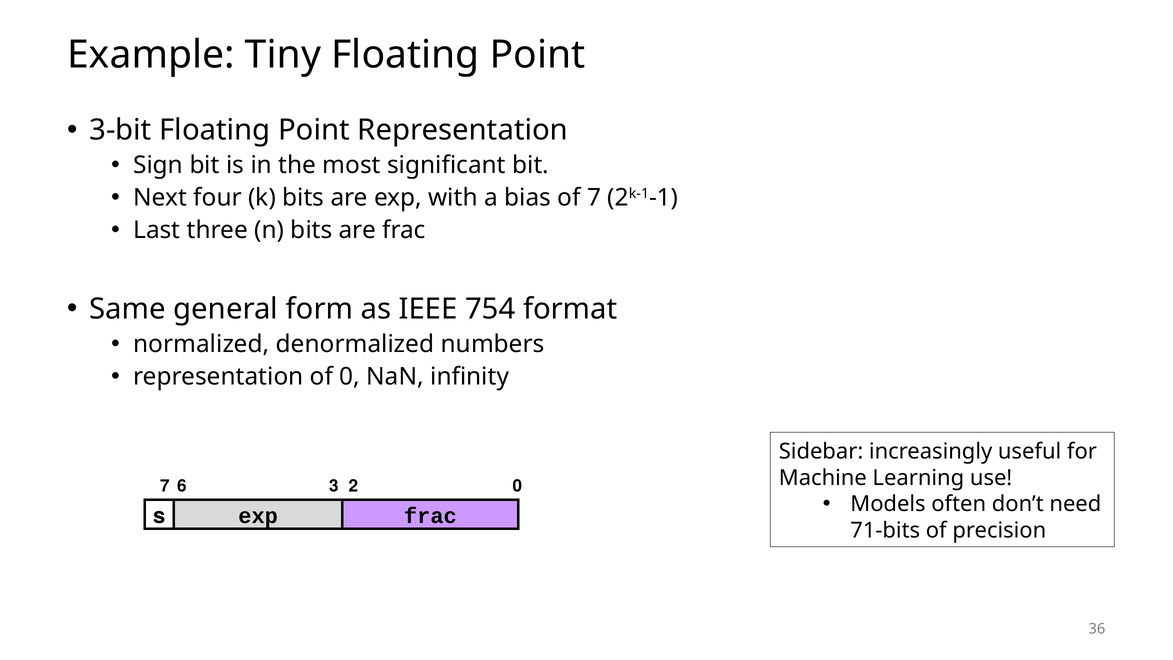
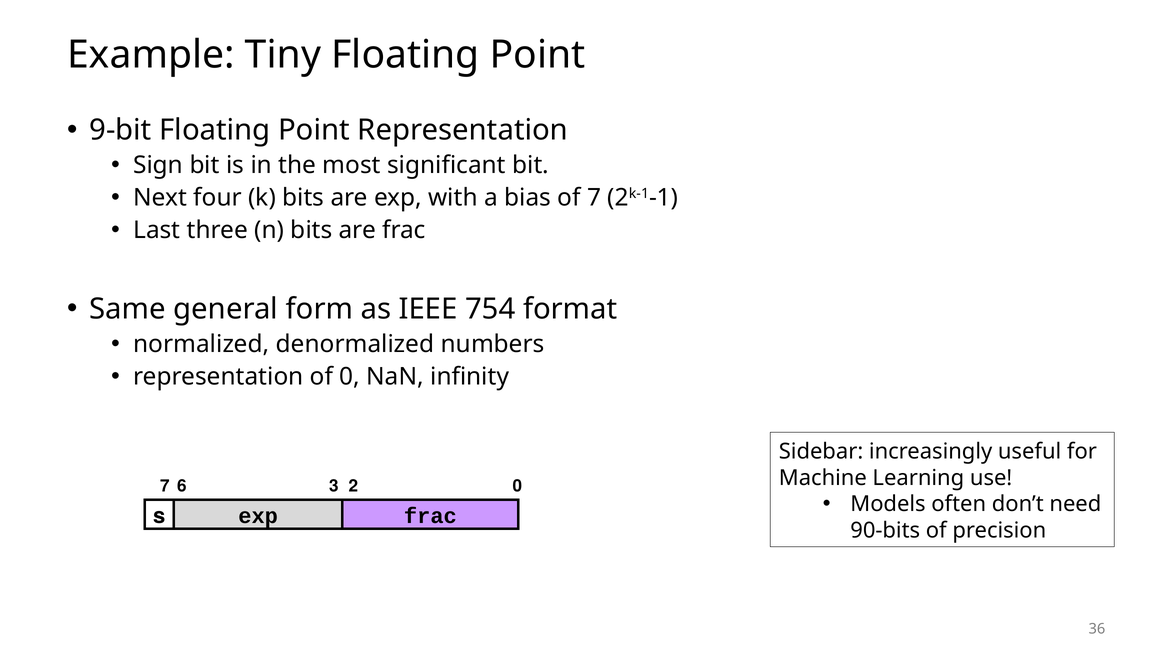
3-bit: 3-bit -> 9-bit
71-bits: 71-bits -> 90-bits
